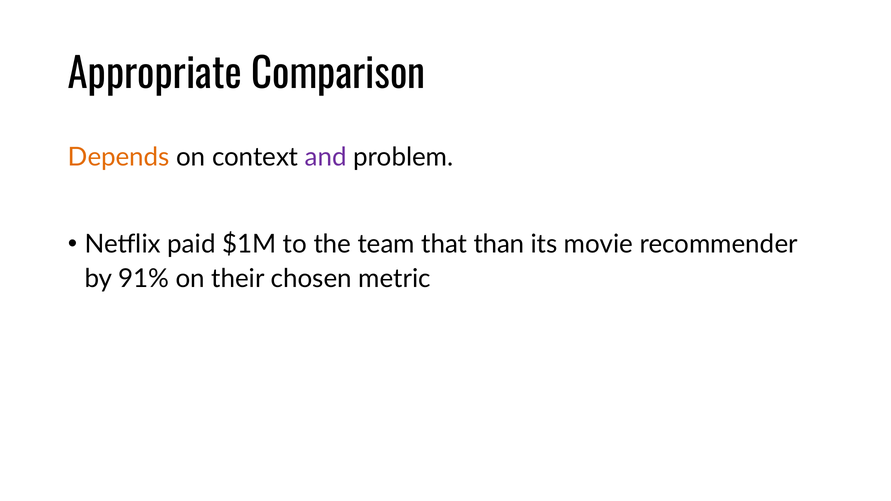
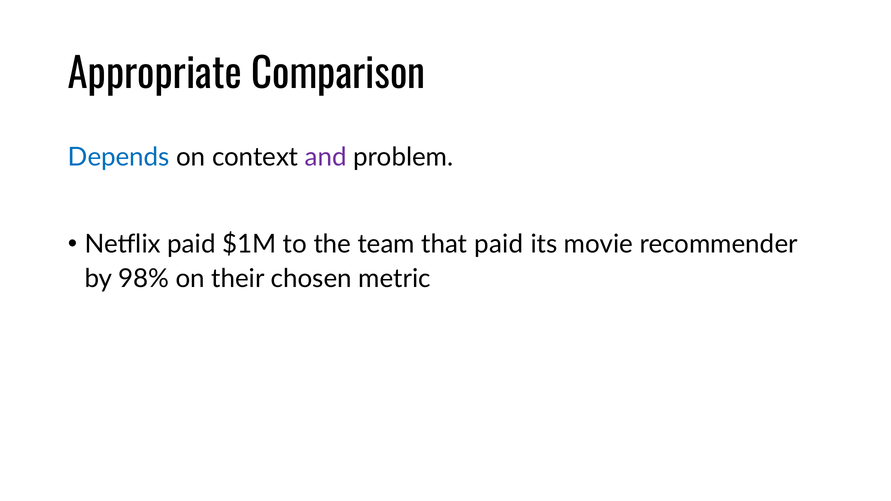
Depends colour: orange -> blue
that than: than -> paid
91%: 91% -> 98%
